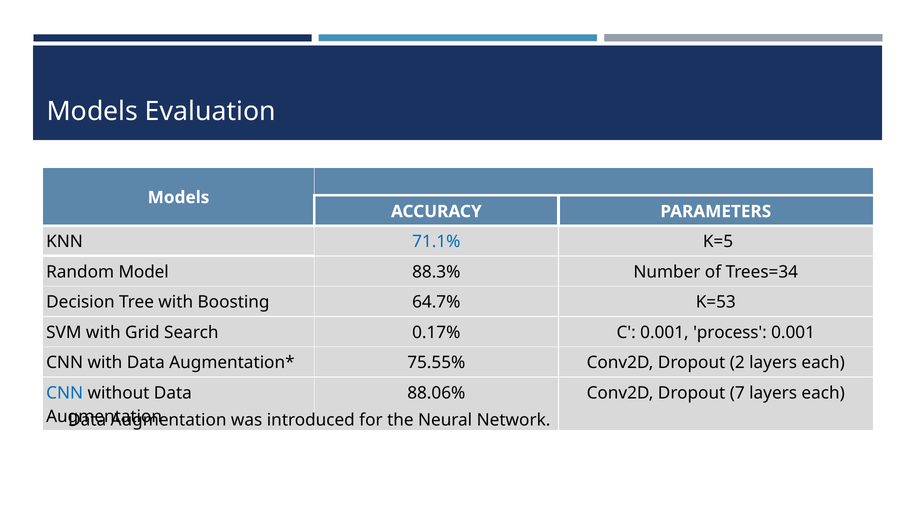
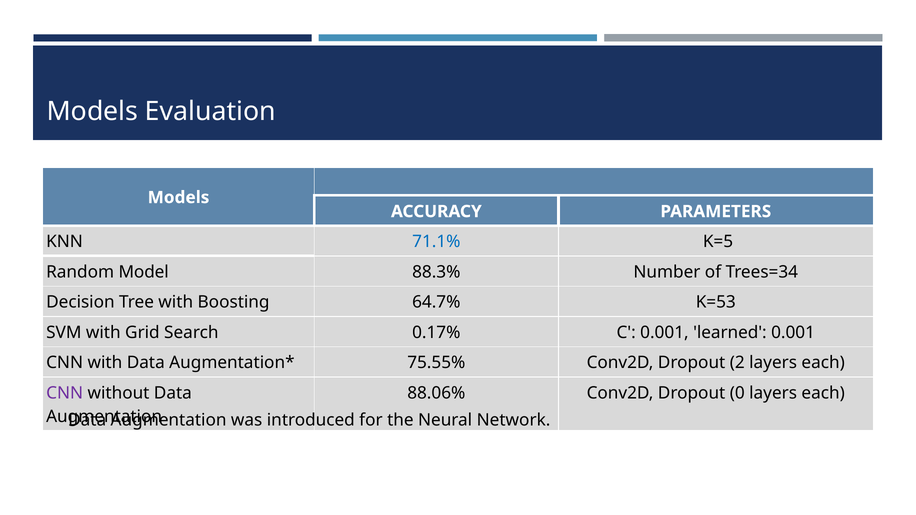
process: process -> learned
CNN at (65, 393) colour: blue -> purple
7: 7 -> 0
